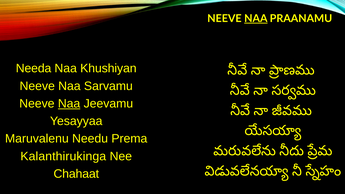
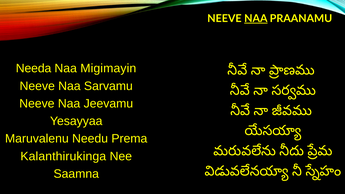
Khushiyan: Khushiyan -> Migimayin
Naa at (69, 104) underline: present -> none
Chahaat: Chahaat -> Saamna
